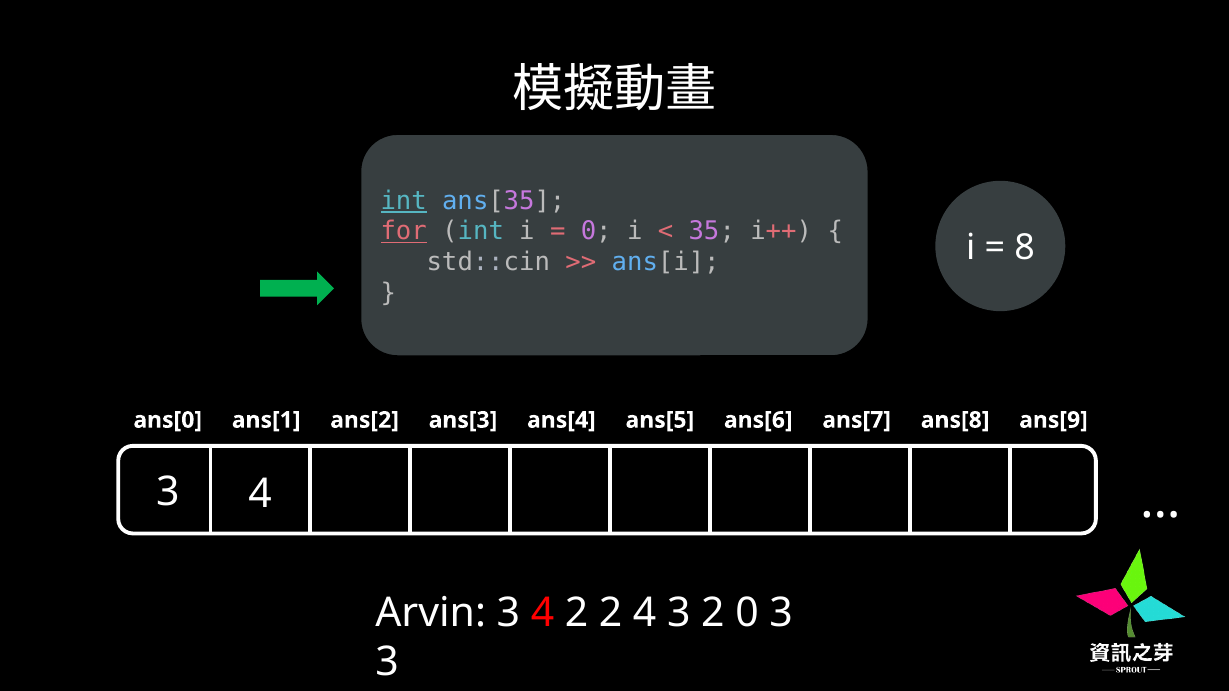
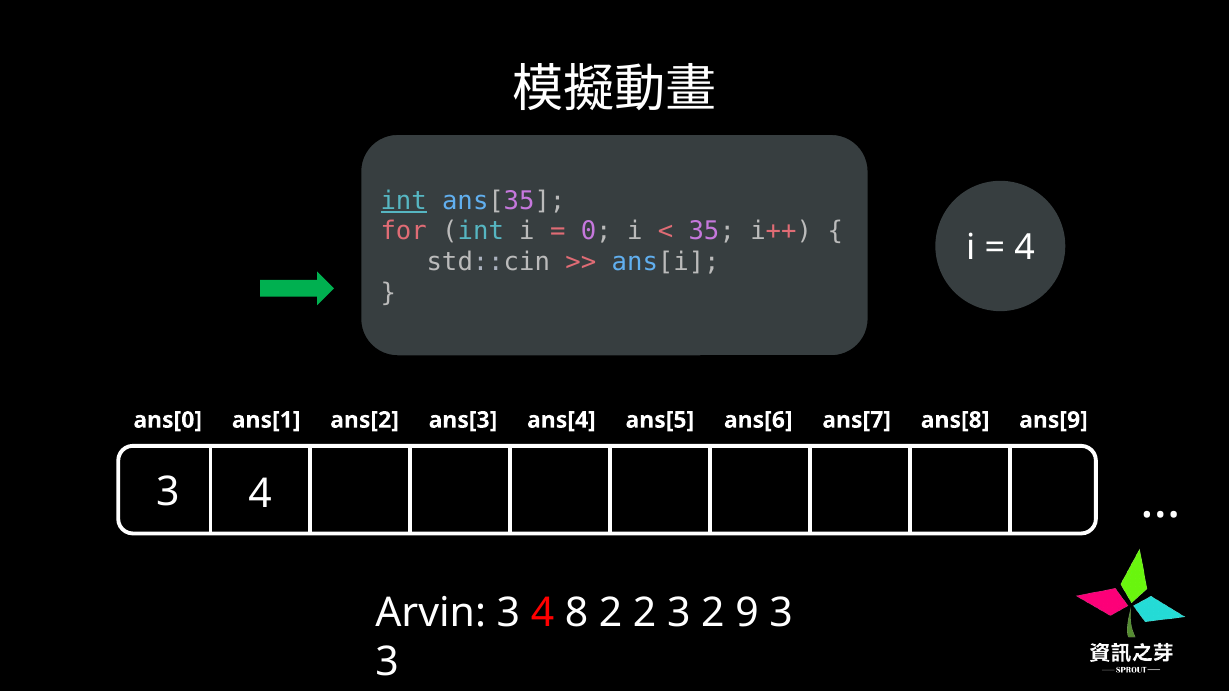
for underline: present -> none
8 at (1025, 247): 8 -> 4
4 2: 2 -> 8
2 4: 4 -> 2
2 0: 0 -> 9
